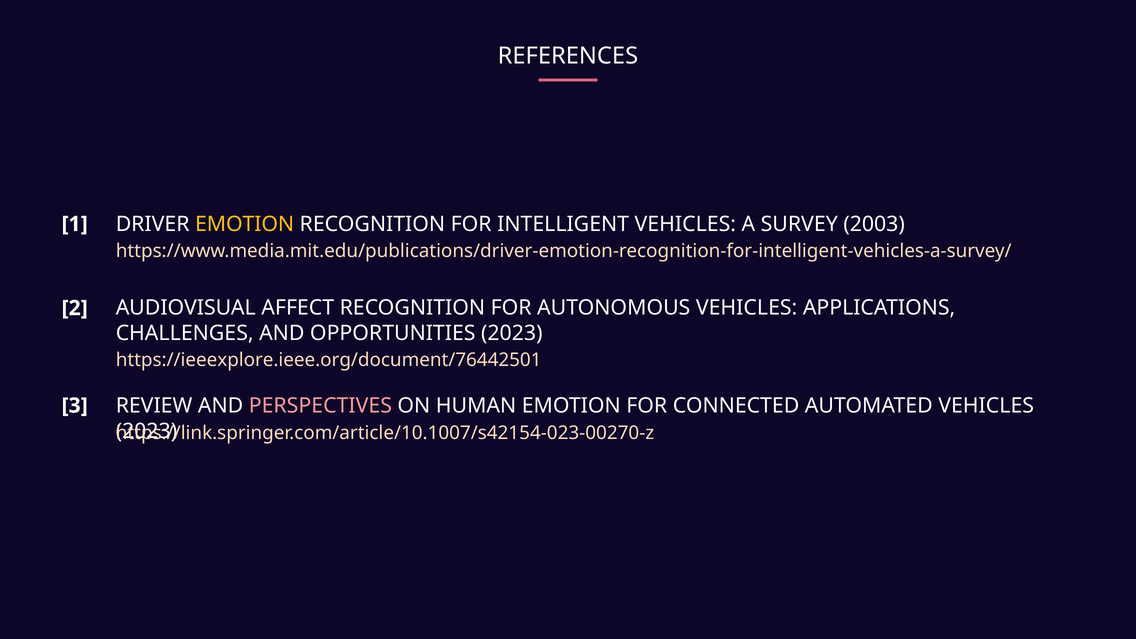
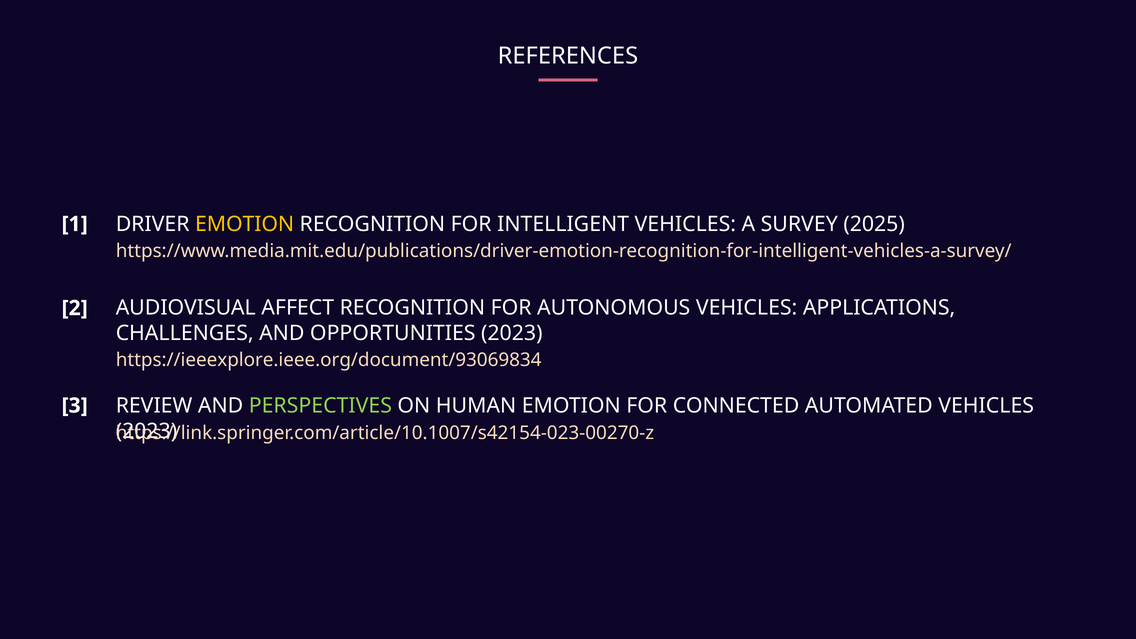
2003: 2003 -> 2025
https://ieeexplore.ieee.org/document/76442501: https://ieeexplore.ieee.org/document/76442501 -> https://ieeexplore.ieee.org/document/93069834
PERSPECTIVES colour: pink -> light green
